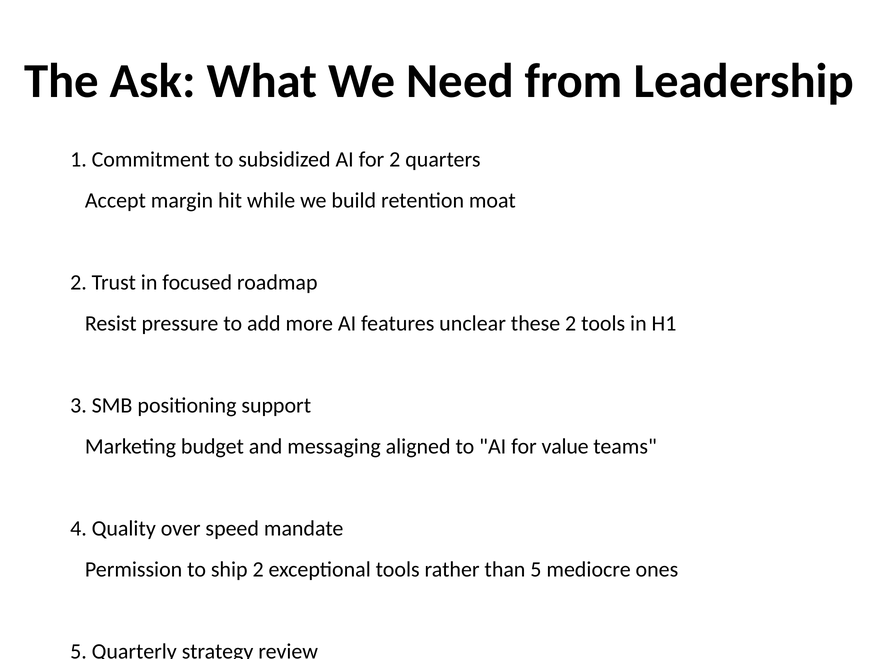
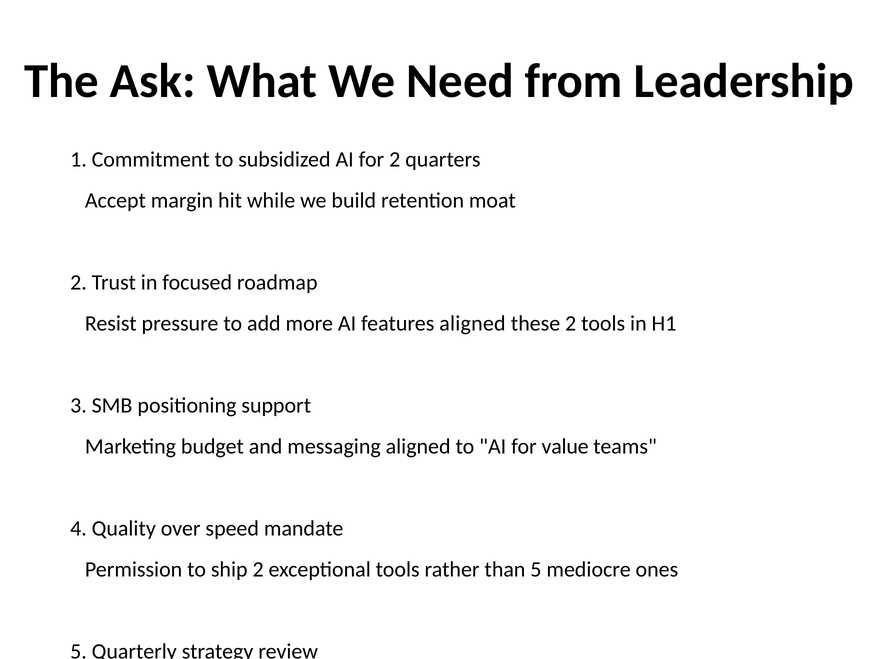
features unclear: unclear -> aligned
